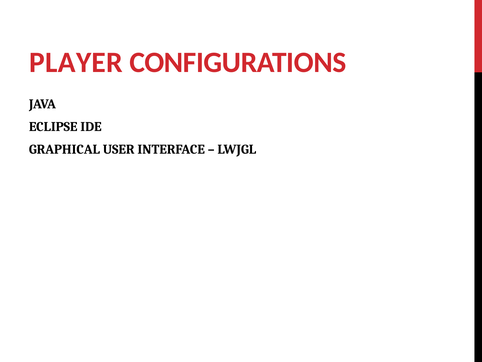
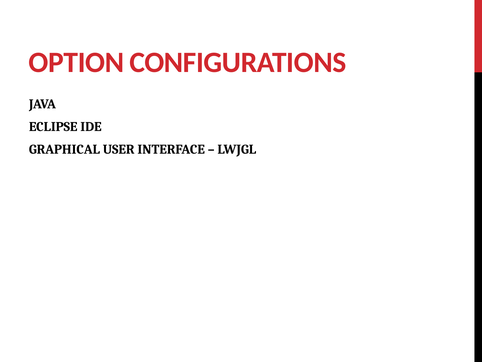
PLAYER: PLAYER -> OPTION
